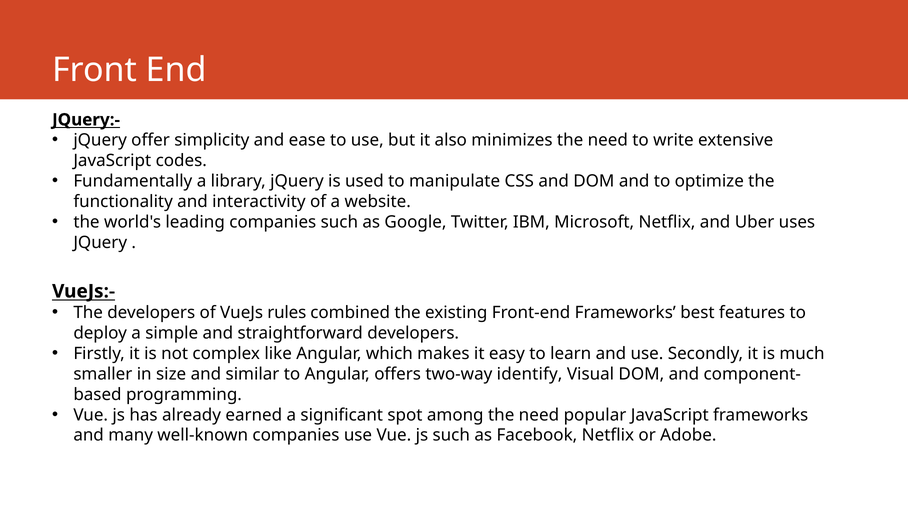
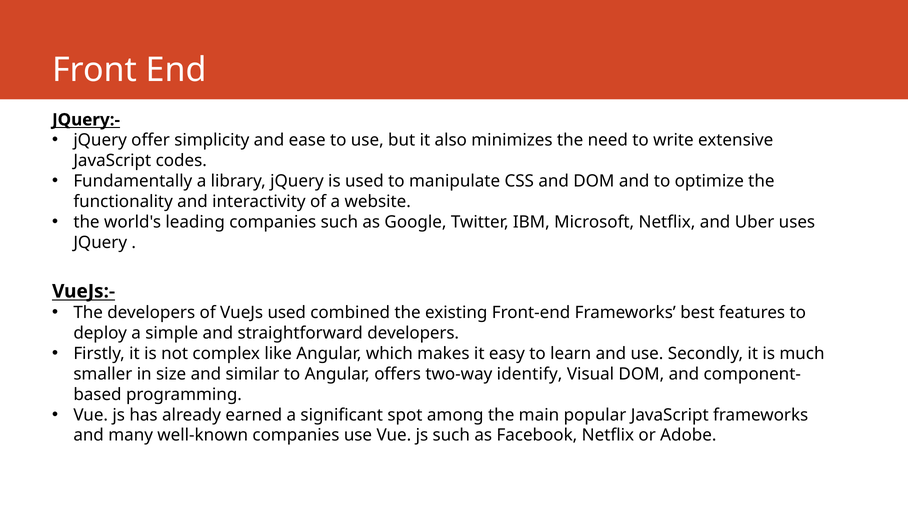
VueJs rules: rules -> used
among the need: need -> main
